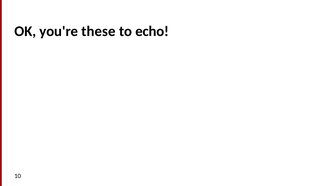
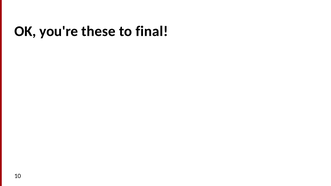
echo: echo -> final
